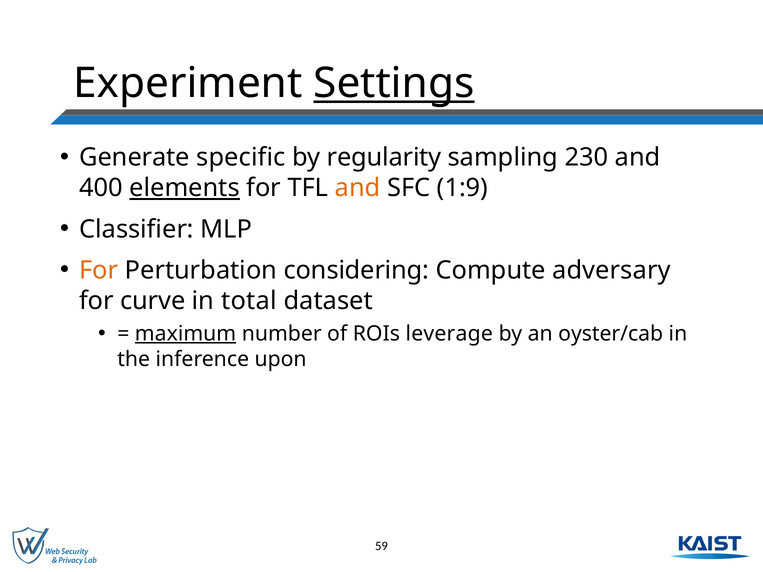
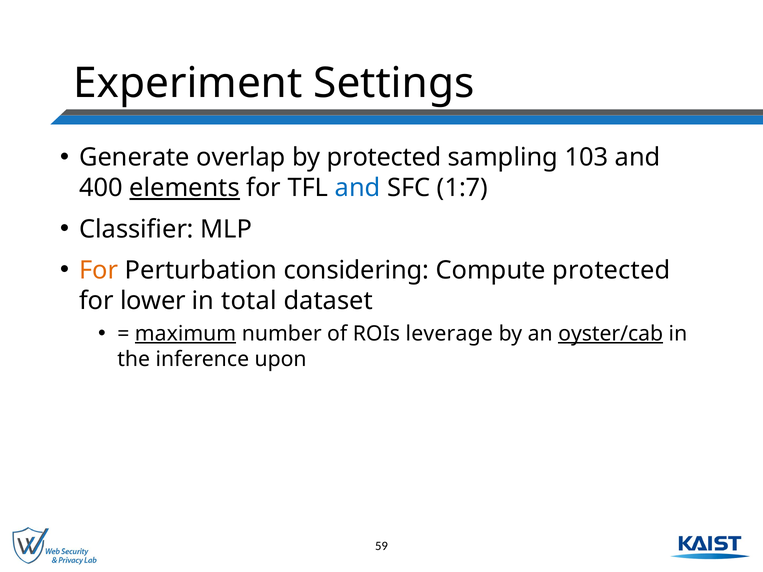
Settings underline: present -> none
specific: specific -> overlap
by regularity: regularity -> protected
230: 230 -> 103
and at (358, 188) colour: orange -> blue
1:9: 1:9 -> 1:7
Compute adversary: adversary -> protected
curve: curve -> lower
oyster/cab underline: none -> present
